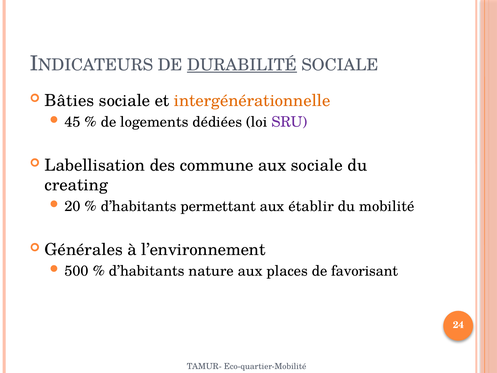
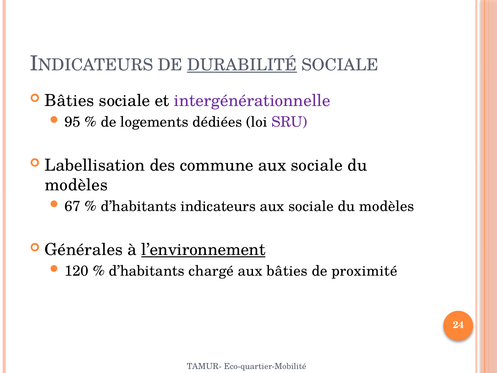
intergénérationnelle colour: orange -> purple
45: 45 -> 95
creating at (76, 185): creating -> modèles
20: 20 -> 67
permettant: permettant -> indicateurs
établir at (311, 206): établir -> sociale
mobilité at (387, 206): mobilité -> modèles
l’environnement underline: none -> present
500: 500 -> 120
nature: nature -> chargé
aux places: places -> bâties
favorisant: favorisant -> proximité
